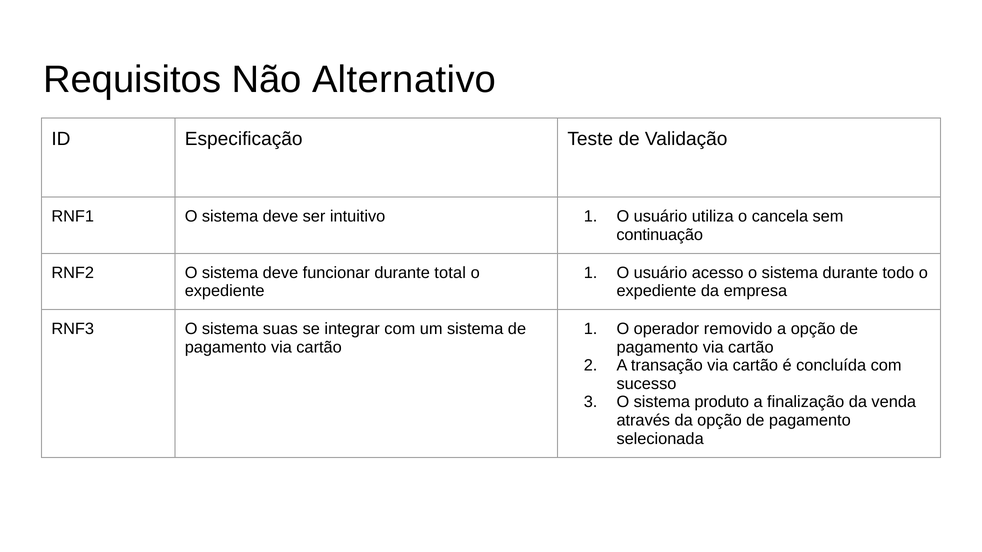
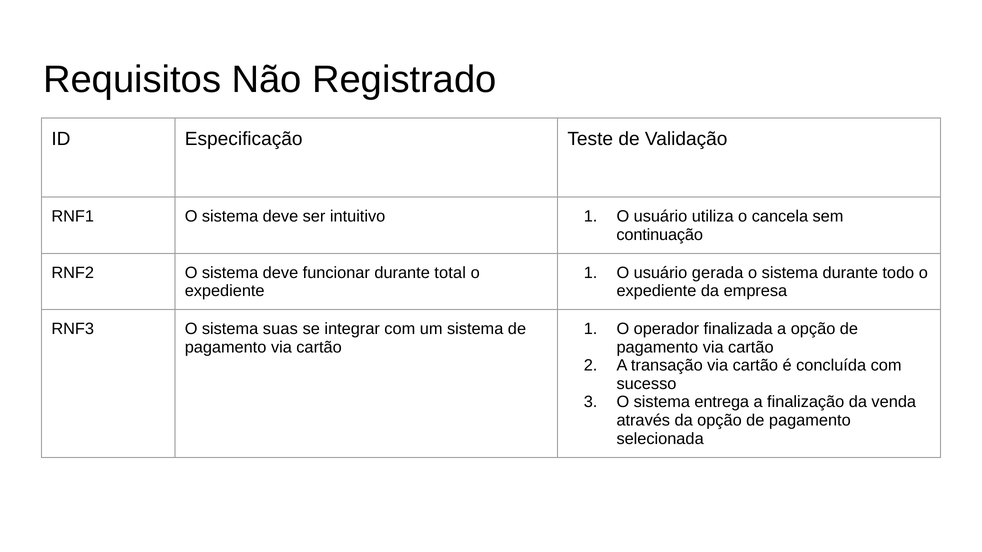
Alternativo: Alternativo -> Registrado
acesso: acesso -> gerada
removido: removido -> finalizada
produto: produto -> entrega
